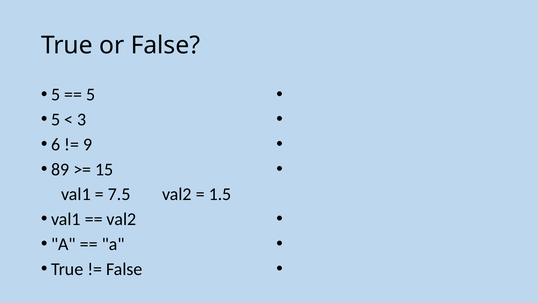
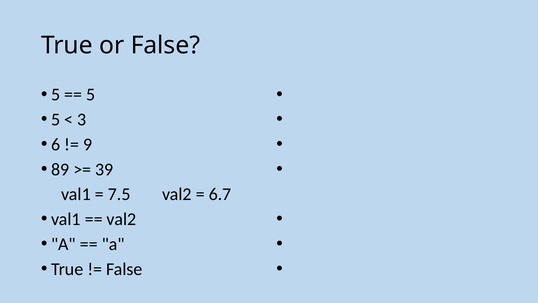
15: 15 -> 39
1.5: 1.5 -> 6.7
